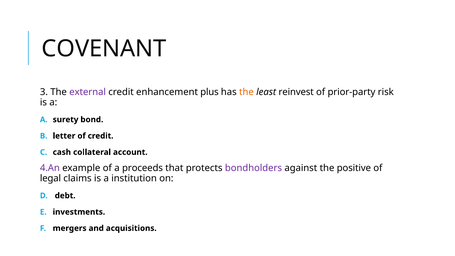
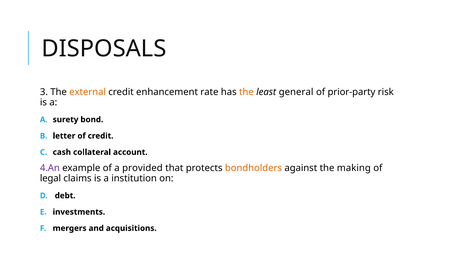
COVENANT: COVENANT -> DISPOSALS
external colour: purple -> orange
plus: plus -> rate
reinvest: reinvest -> general
proceeds: proceeds -> provided
bondholders colour: purple -> orange
positive: positive -> making
